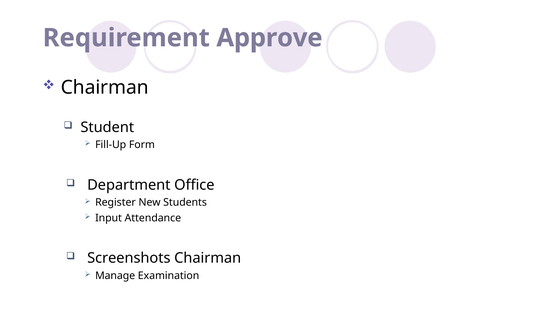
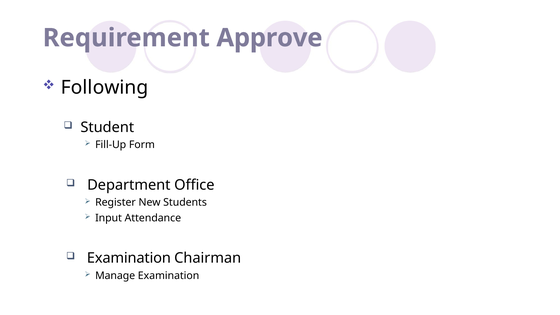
Chairman at (105, 87): Chairman -> Following
Screenshots at (129, 258): Screenshots -> Examination
